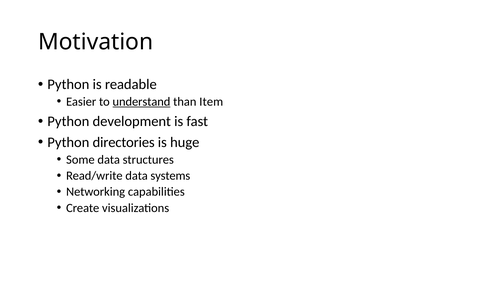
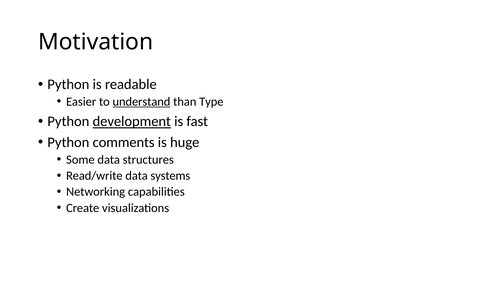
Item: Item -> Type
development underline: none -> present
directories: directories -> comments
